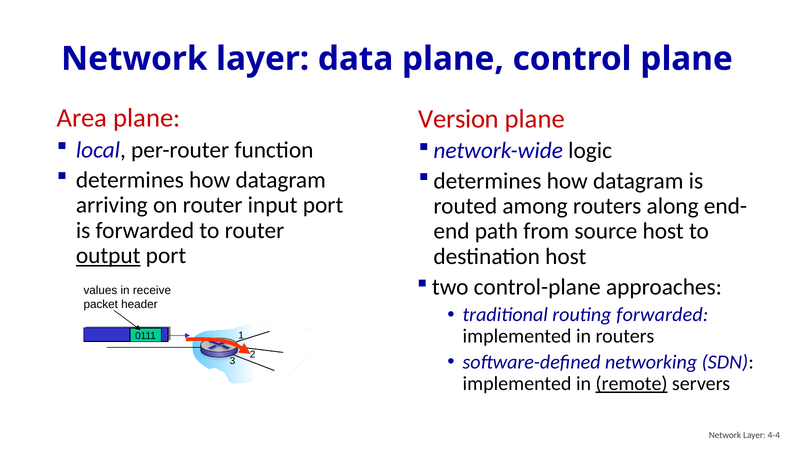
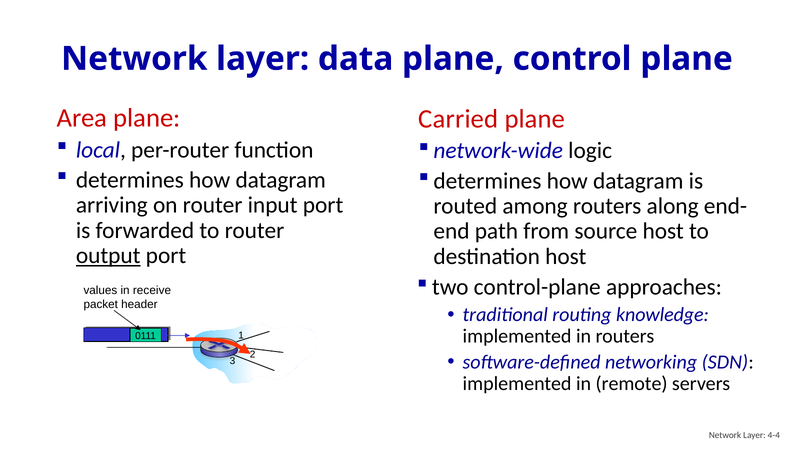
Version: Version -> Carried
routing forwarded: forwarded -> knowledge
remote underline: present -> none
